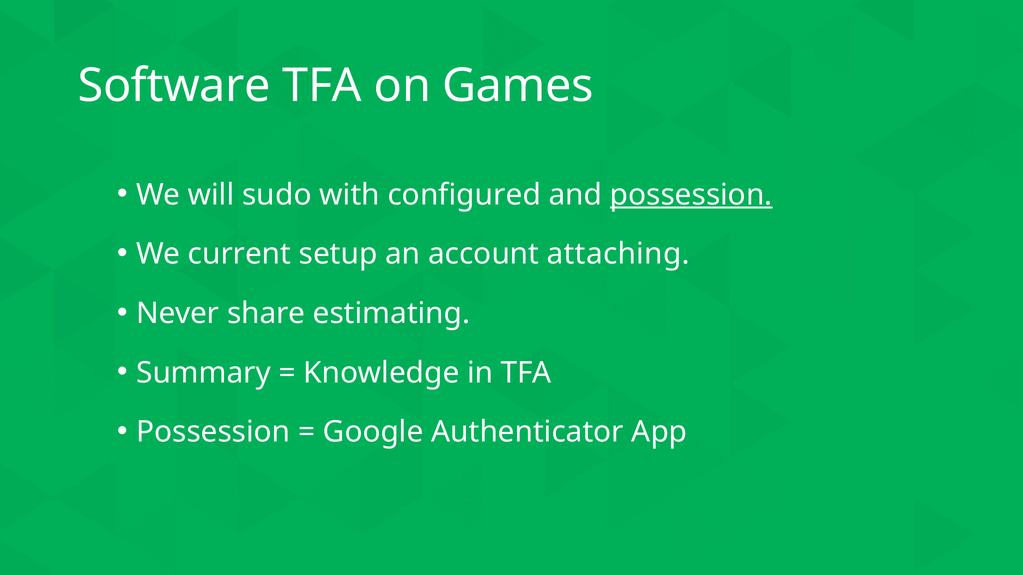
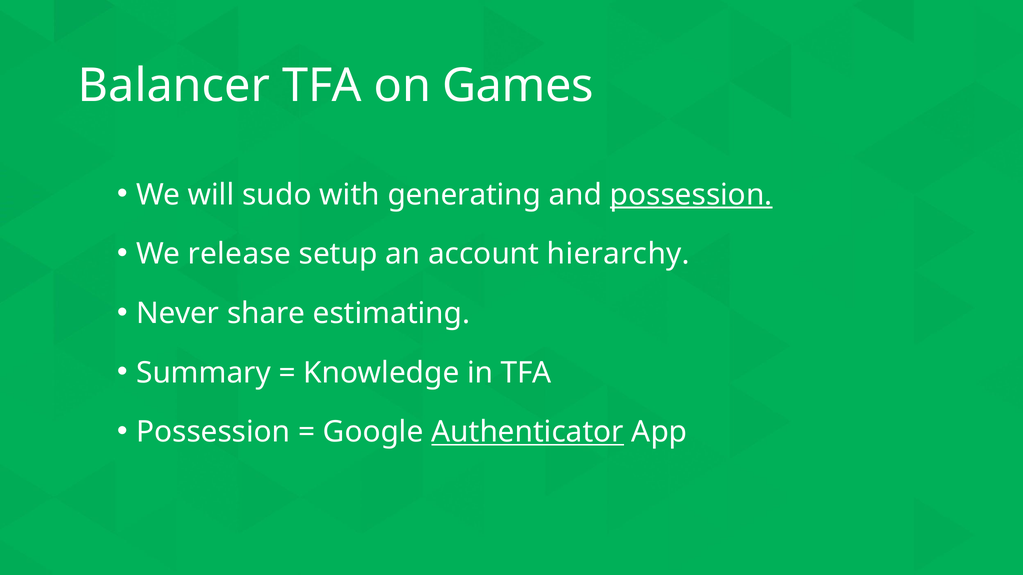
Software: Software -> Balancer
configured: configured -> generating
current: current -> release
attaching: attaching -> hierarchy
Authenticator underline: none -> present
